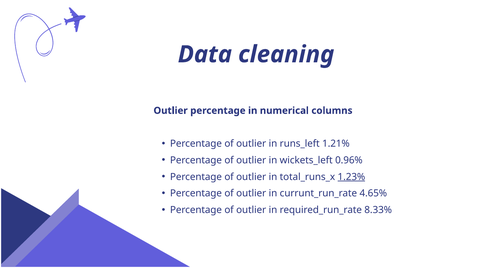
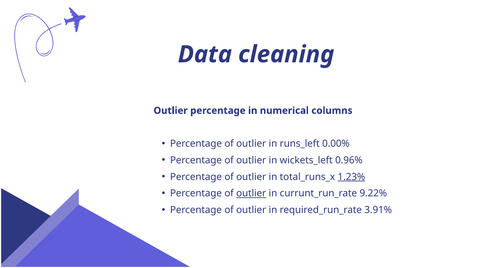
1.21%: 1.21% -> 0.00%
outlier at (251, 194) underline: none -> present
4.65%: 4.65% -> 9.22%
8.33%: 8.33% -> 3.91%
